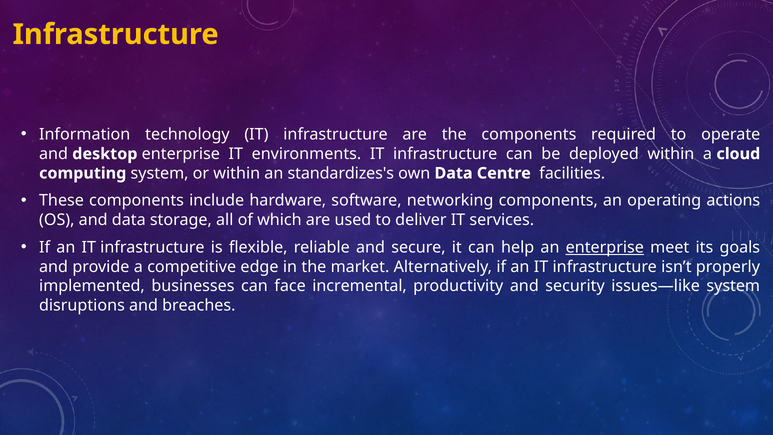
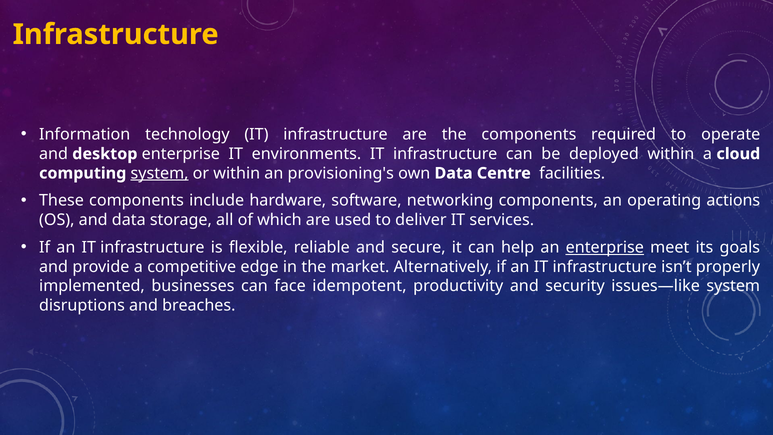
system at (160, 173) underline: none -> present
standardizes's: standardizes's -> provisioning's
incremental: incremental -> idempotent
